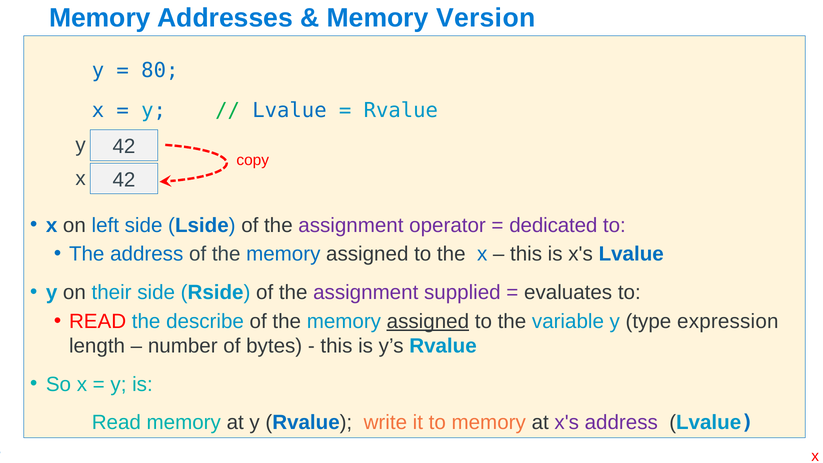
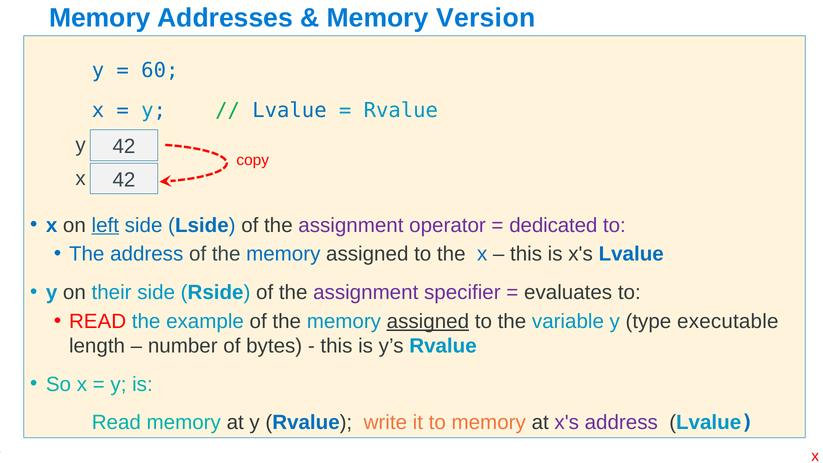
80: 80 -> 60
left underline: none -> present
supplied: supplied -> specifier
describe: describe -> example
expression: expression -> executable
